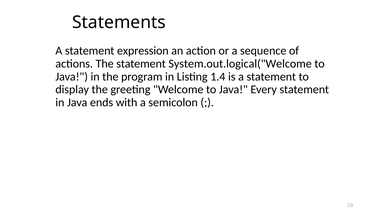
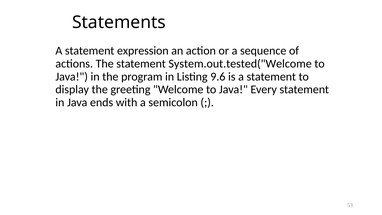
System.out.logical("Welcome: System.out.logical("Welcome -> System.out.tested("Welcome
1.4: 1.4 -> 9.6
